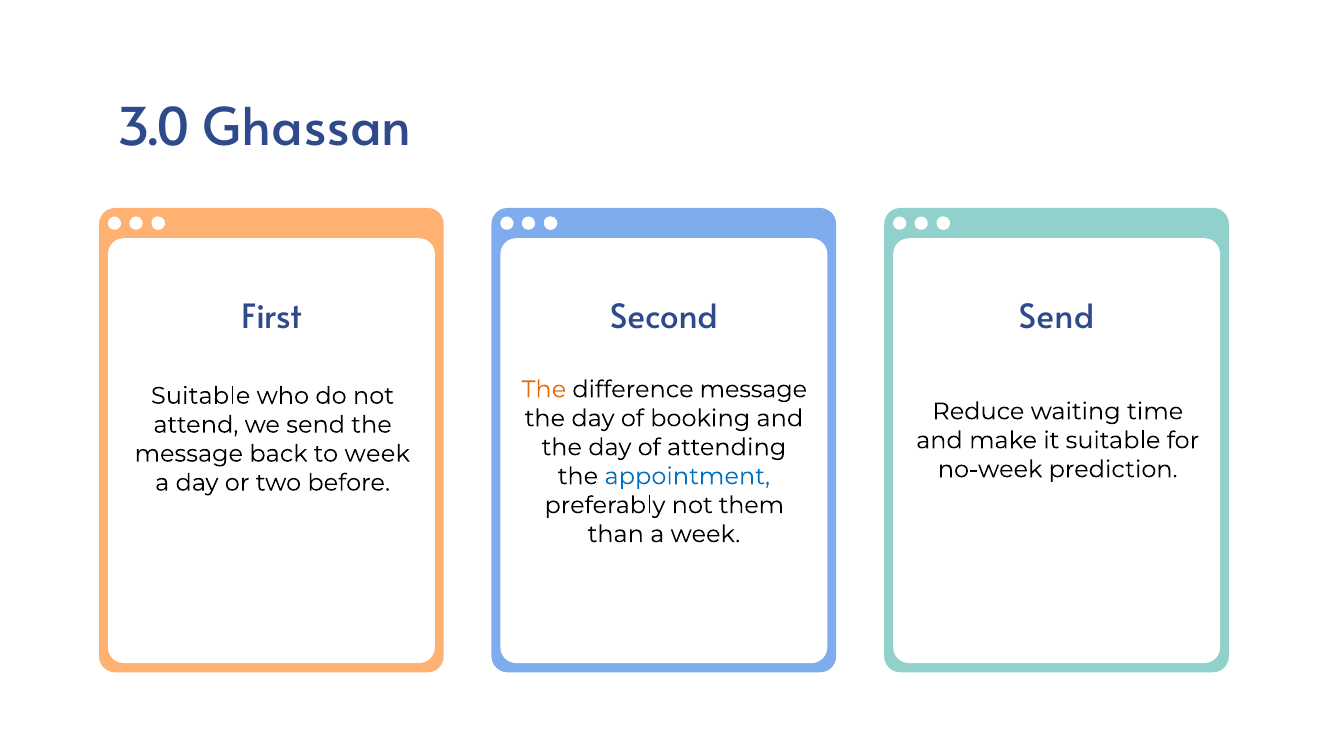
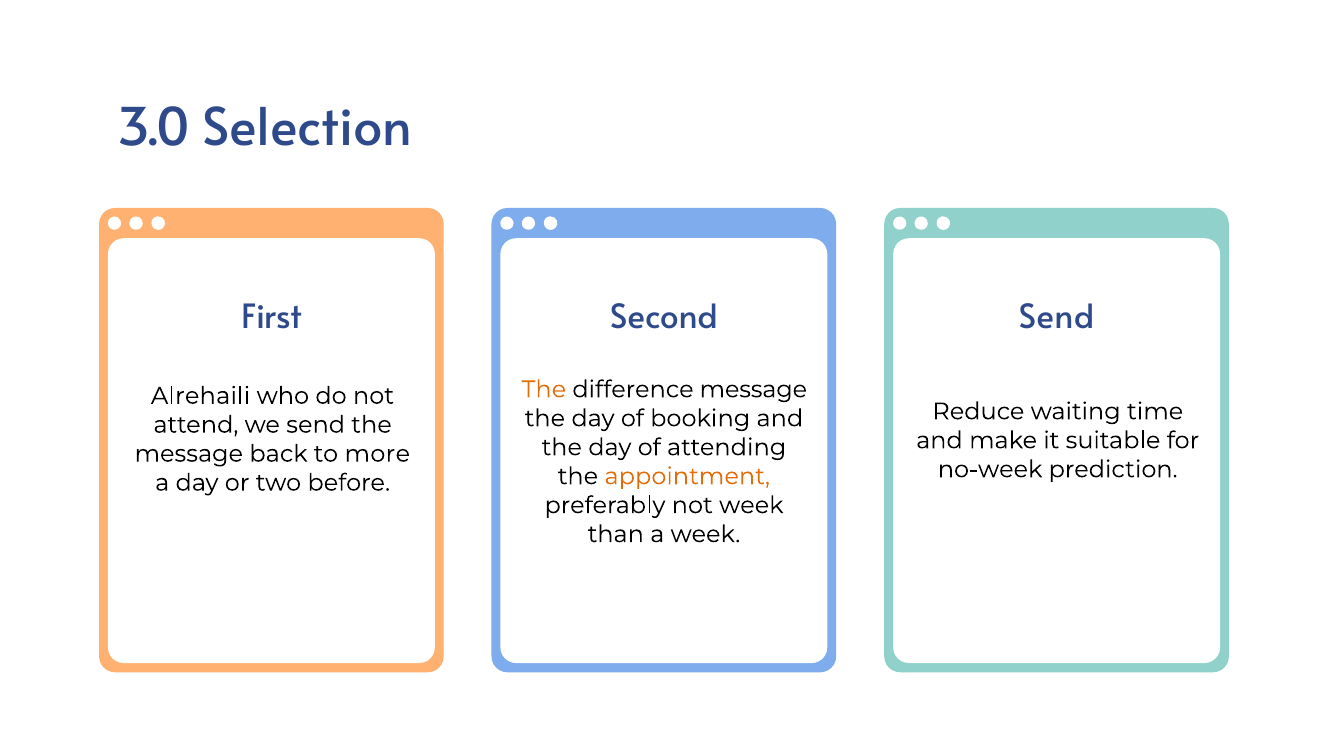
Ghassan: Ghassan -> Selection
Suitable at (201, 396): Suitable -> Alrehaili
to week: week -> more
appointment colour: blue -> orange
not them: them -> week
